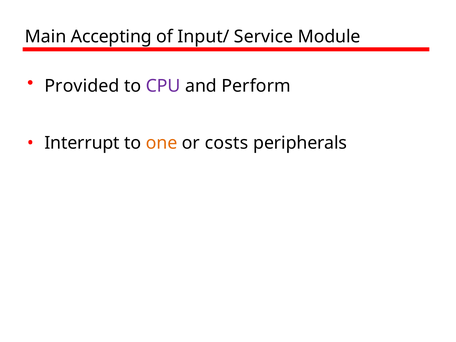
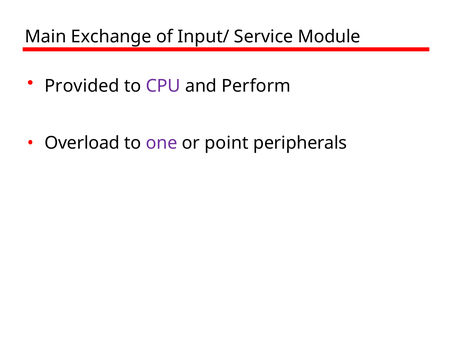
Accepting: Accepting -> Exchange
Interrupt: Interrupt -> Overload
one colour: orange -> purple
costs: costs -> point
